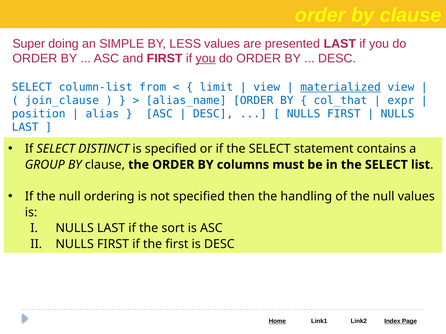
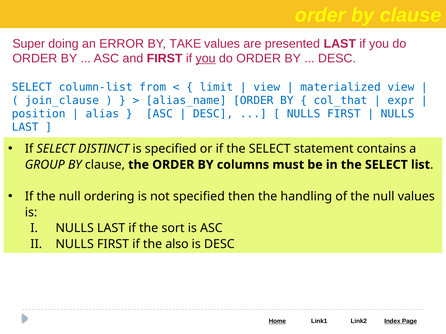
SIMPLE: SIMPLE -> ERROR
LESS: LESS -> TAKE
materialized underline: present -> none
the first: first -> also
